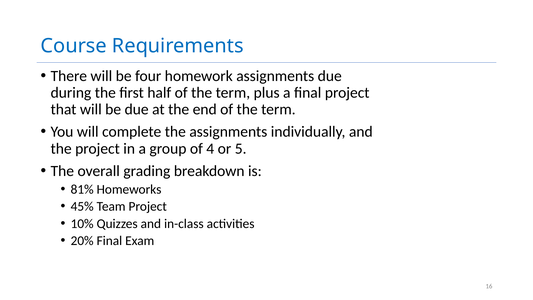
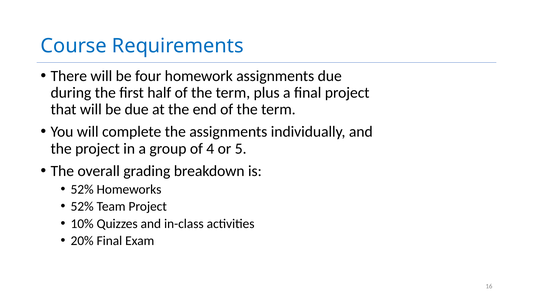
81% at (82, 189): 81% -> 52%
45% at (82, 206): 45% -> 52%
